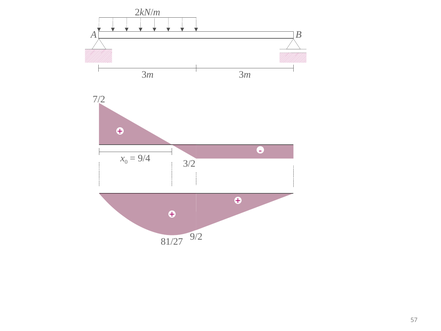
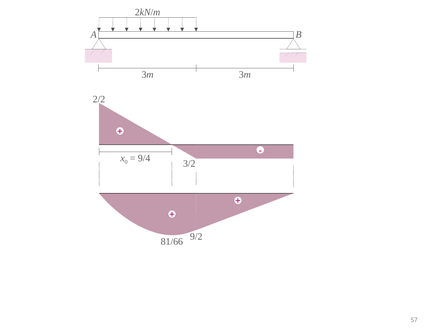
7/2: 7/2 -> 2/2
81/27: 81/27 -> 81/66
